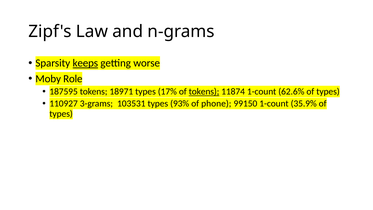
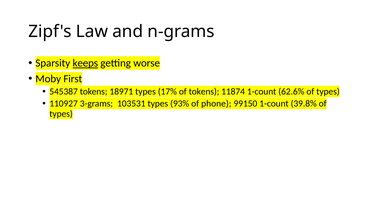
Role: Role -> First
187595: 187595 -> 545387
tokens at (204, 92) underline: present -> none
35.9%: 35.9% -> 39.8%
